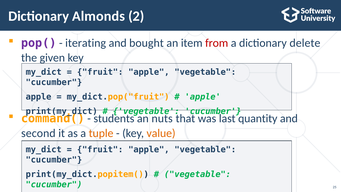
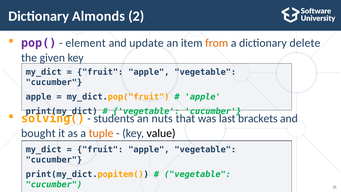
iterating: iterating -> element
bought: bought -> update
from colour: red -> orange
command(: command( -> solving(
quantity: quantity -> brackets
second: second -> bought
value colour: orange -> black
